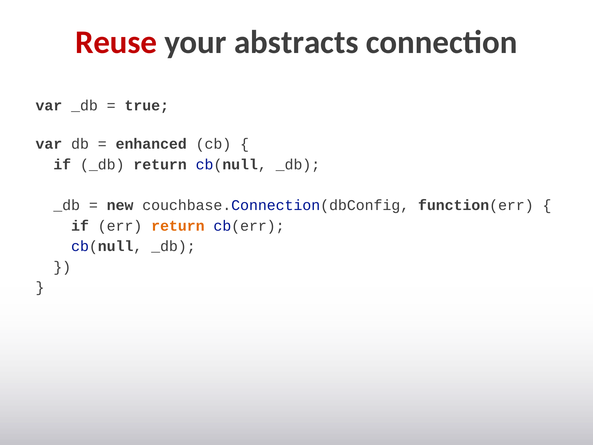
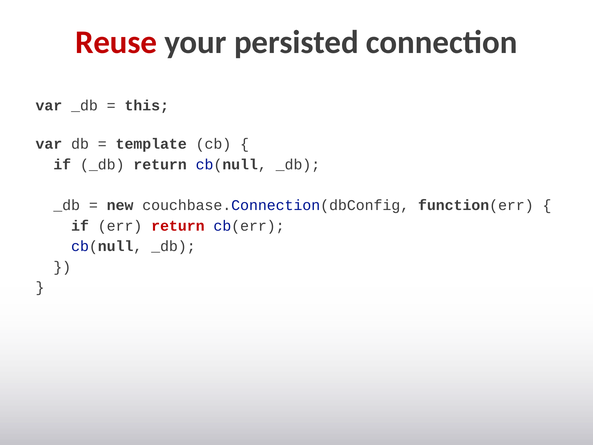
abstracts: abstracts -> persisted
true: true -> this
enhanced: enhanced -> template
return at (178, 226) colour: orange -> red
